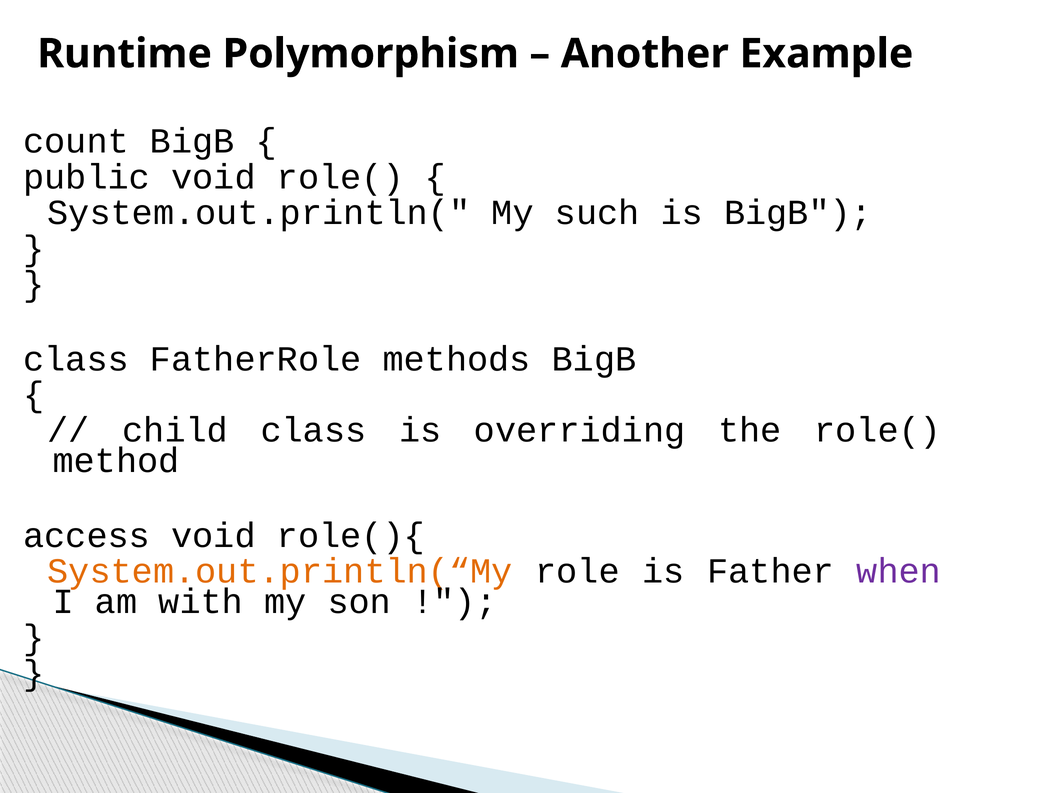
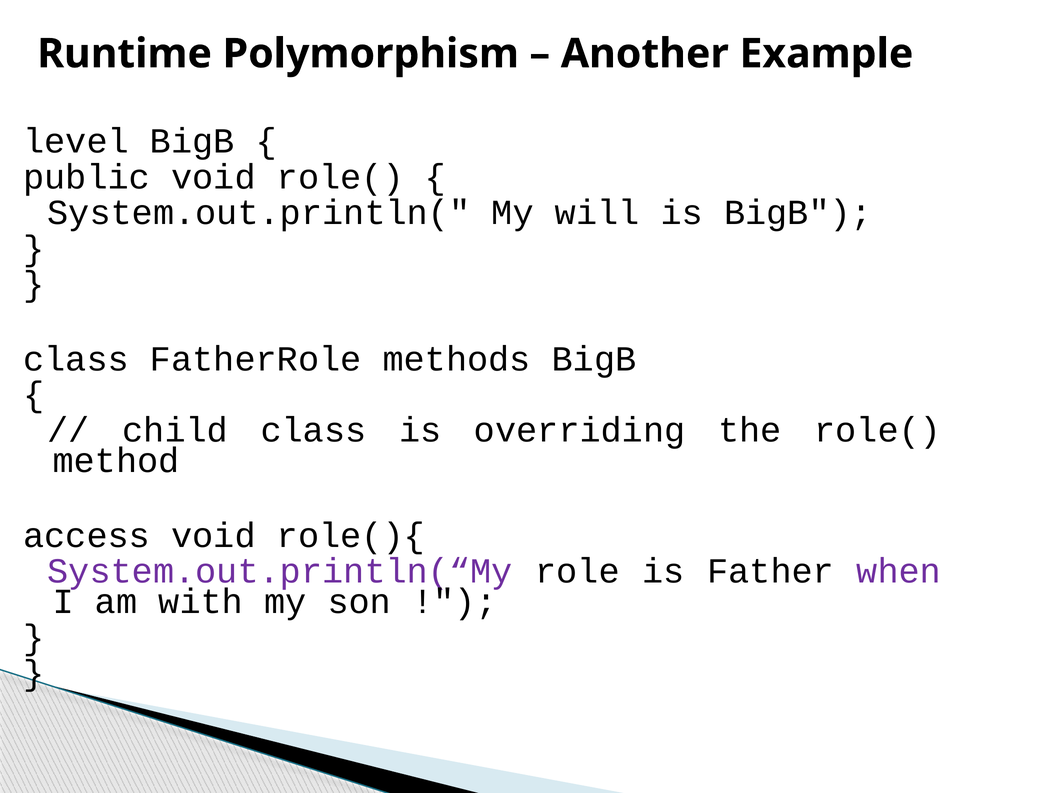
count: count -> level
such: such -> will
System.out.println(“My colour: orange -> purple
